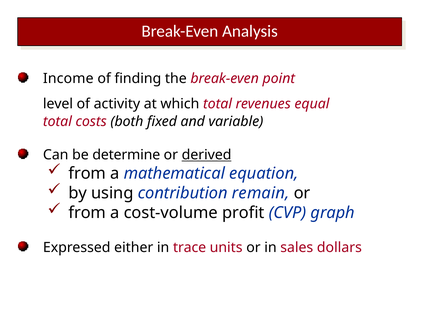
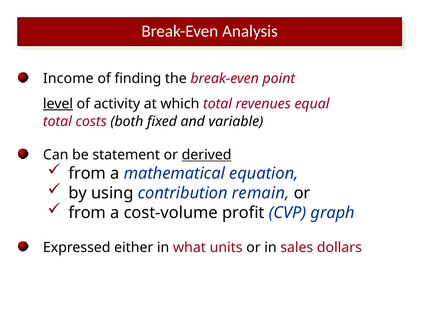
level underline: none -> present
determine: determine -> statement
trace: trace -> what
